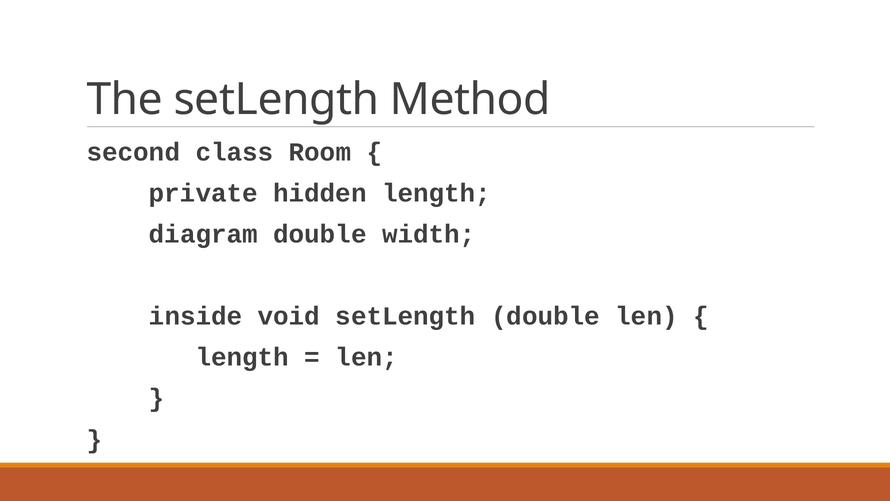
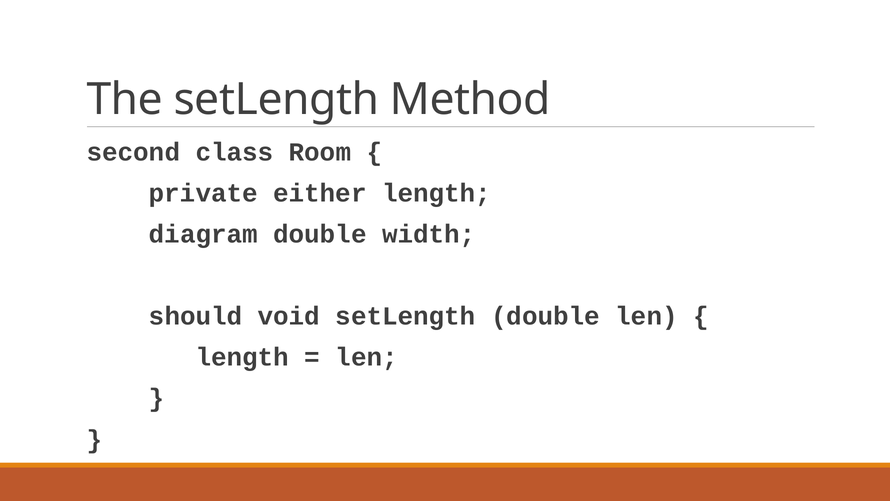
hidden: hidden -> either
inside: inside -> should
